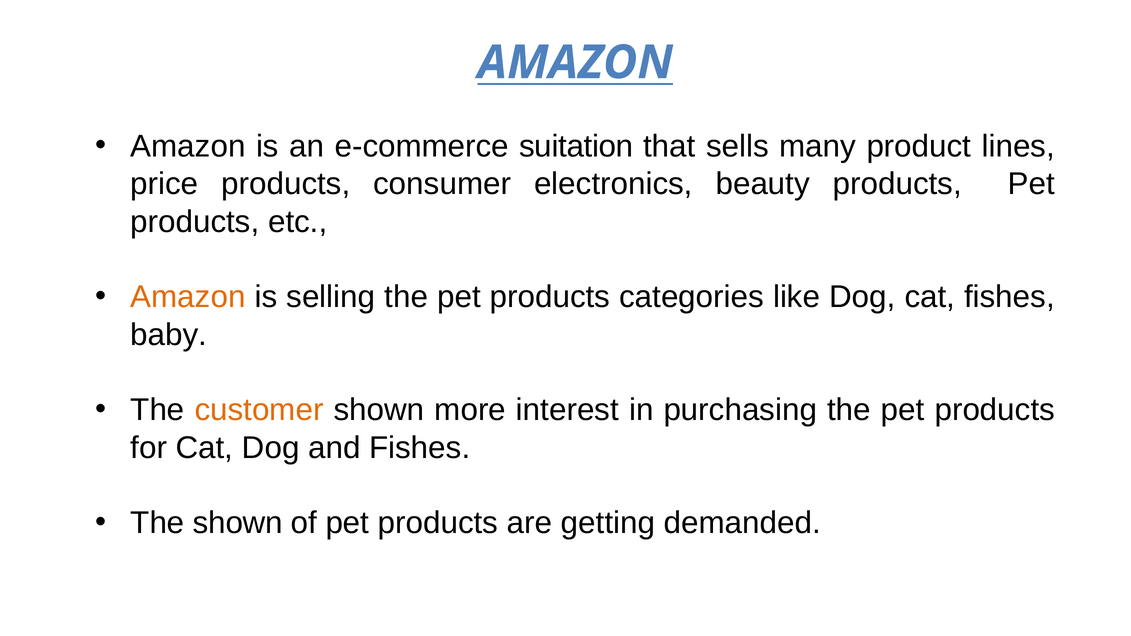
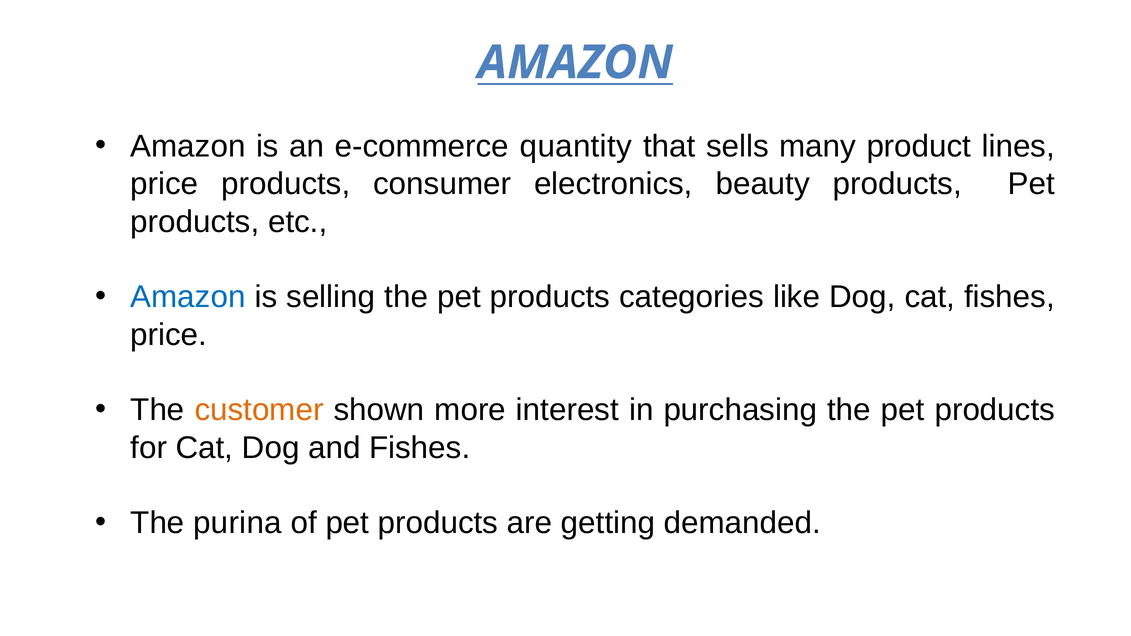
suitation: suitation -> quantity
Amazon at (188, 297) colour: orange -> blue
baby at (169, 335): baby -> price
The shown: shown -> purina
